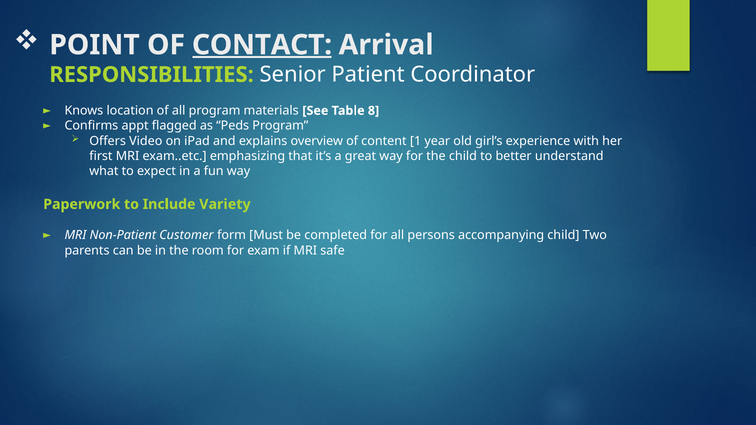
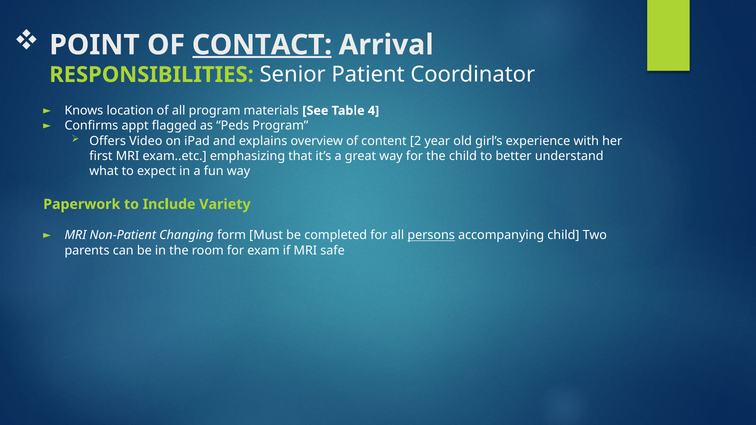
8: 8 -> 4
1: 1 -> 2
Customer: Customer -> Changing
persons underline: none -> present
